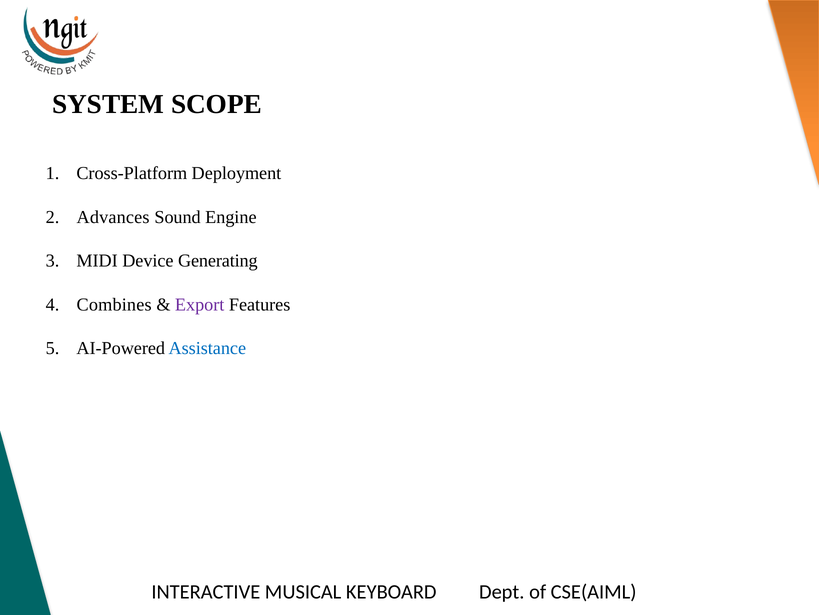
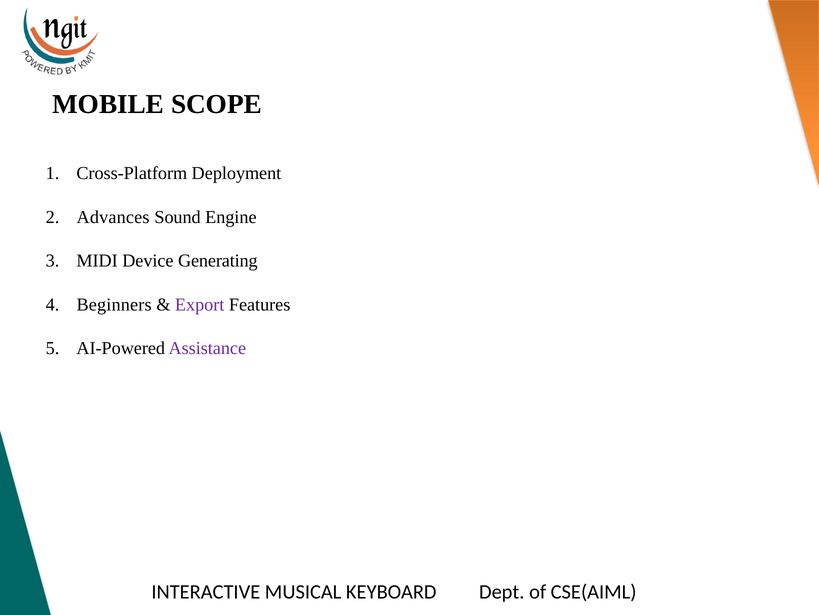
SYSTEM: SYSTEM -> MOBILE
Combines: Combines -> Beginners
Assistance colour: blue -> purple
